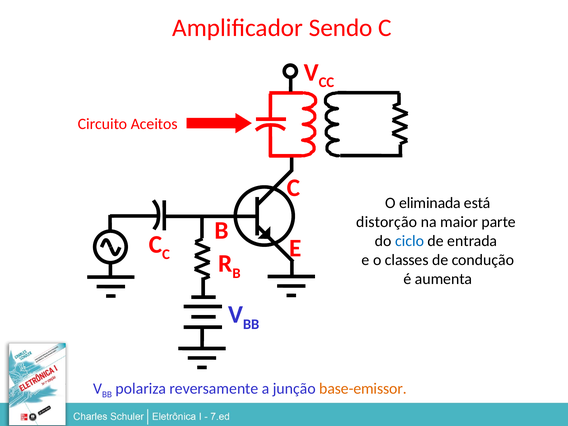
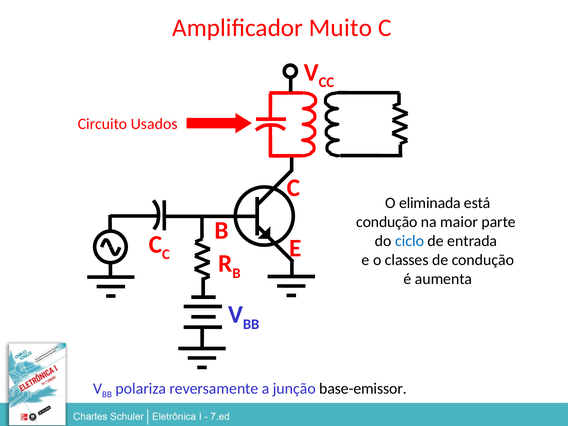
Sendo: Sendo -> Muito
Aceitos: Aceitos -> Usados
distorção at (387, 222): distorção -> condução
base-emissor colour: orange -> black
